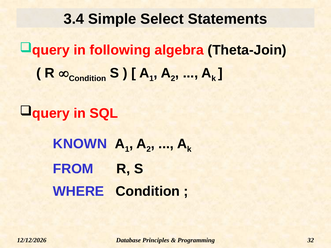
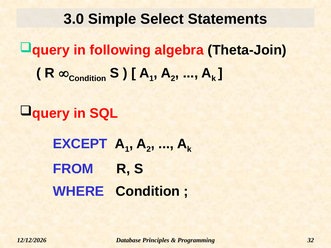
3.4: 3.4 -> 3.0
KNOWN: KNOWN -> EXCEPT
